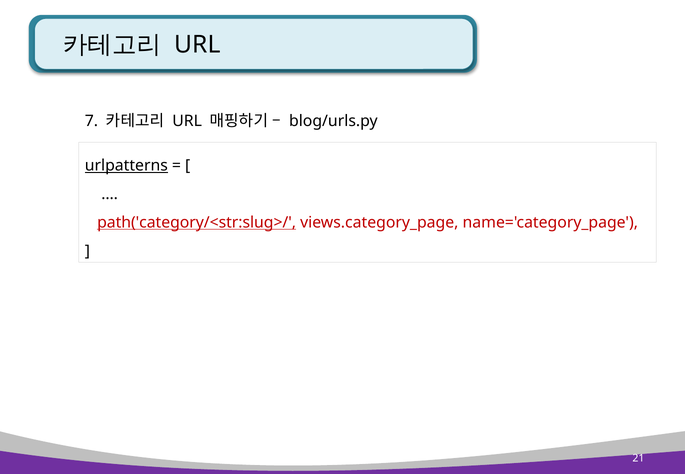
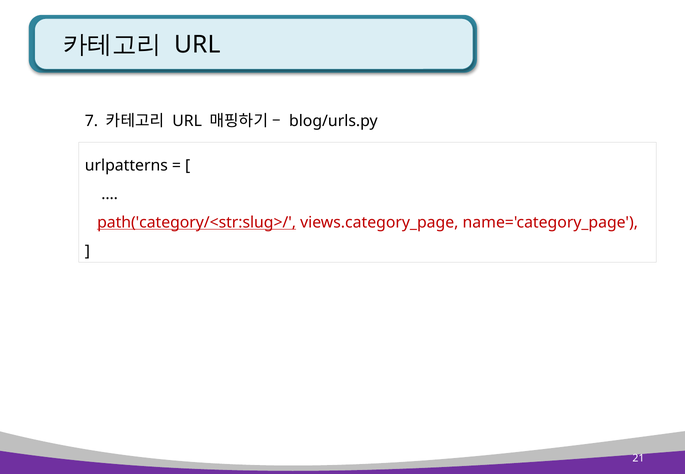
urlpatterns underline: present -> none
